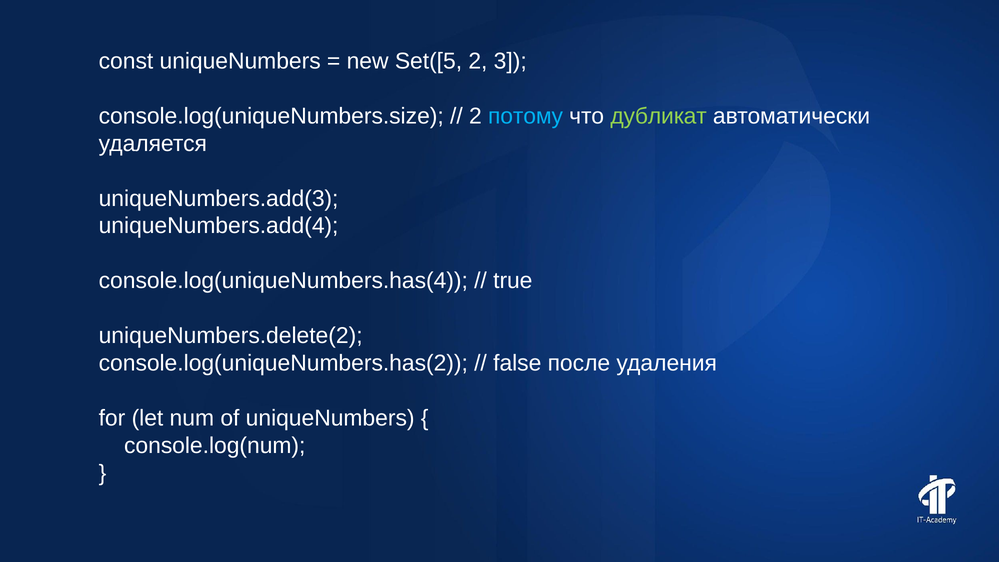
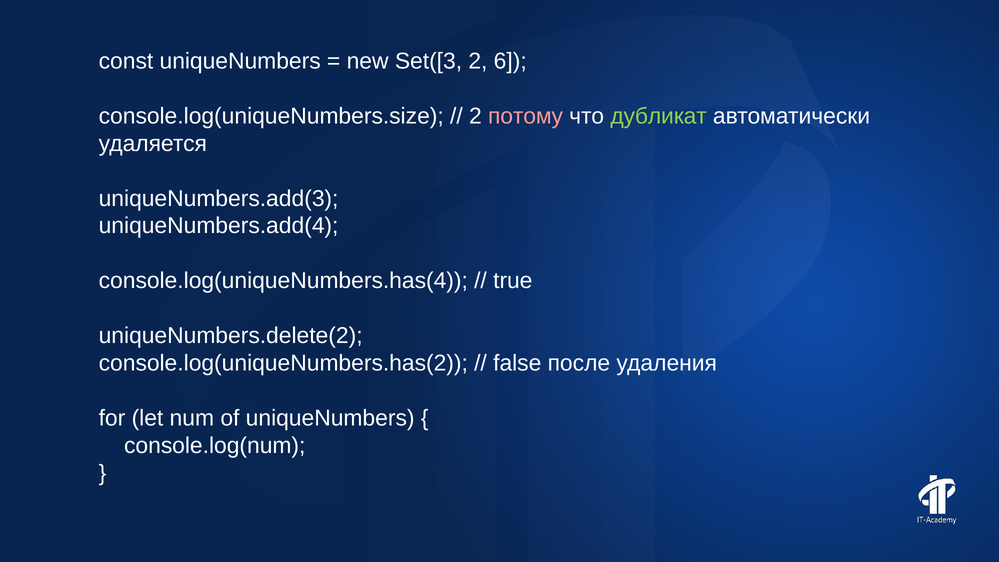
Set([5: Set([5 -> Set([3
3: 3 -> 6
потому colour: light blue -> pink
